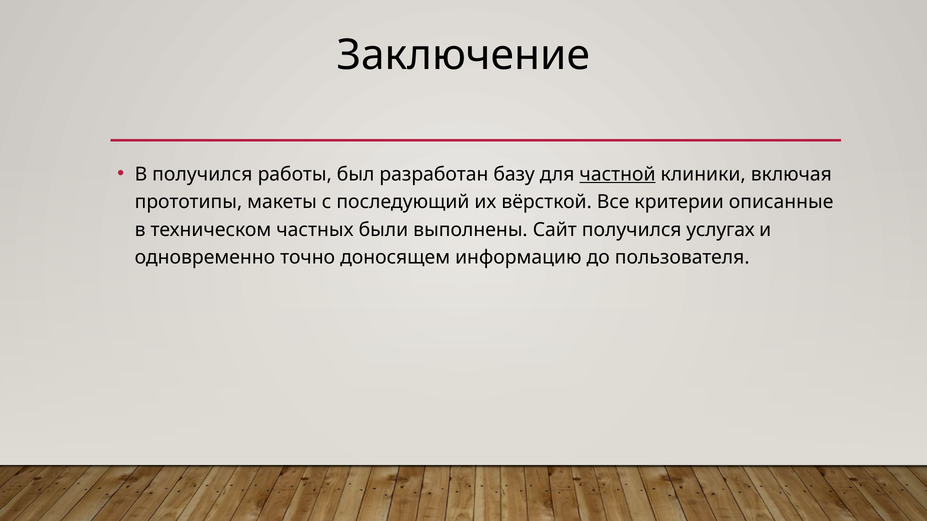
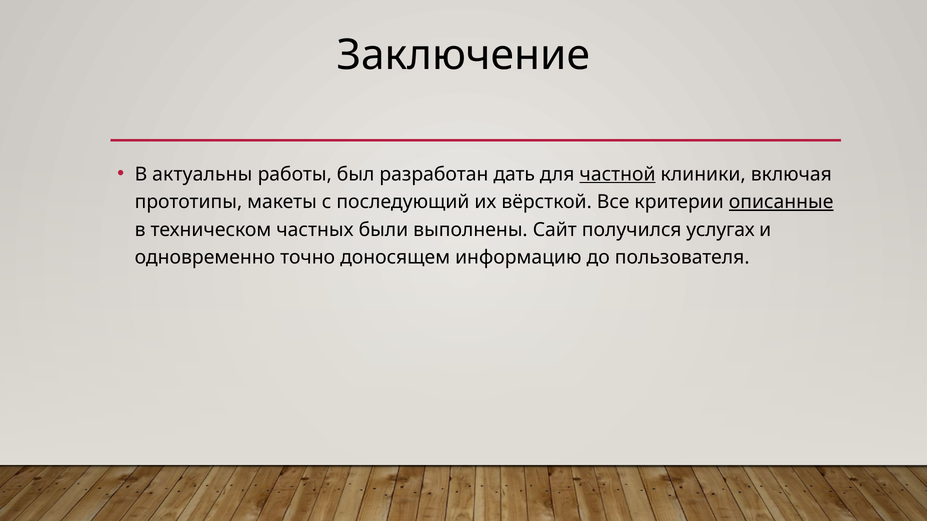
В получился: получился -> актуальны
базу: базу -> дать
описанные underline: none -> present
